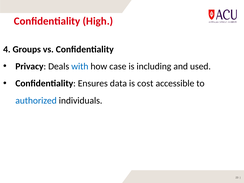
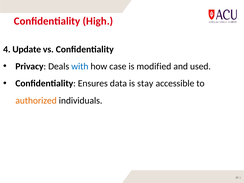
Groups: Groups -> Update
including: including -> modified
cost: cost -> stay
authorized colour: blue -> orange
